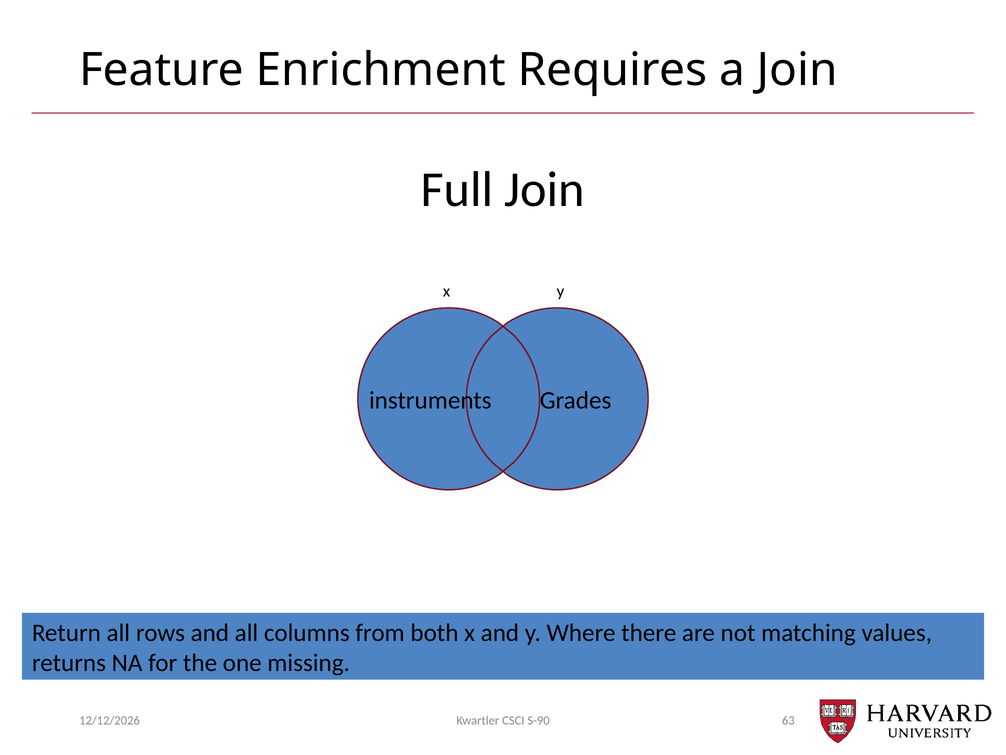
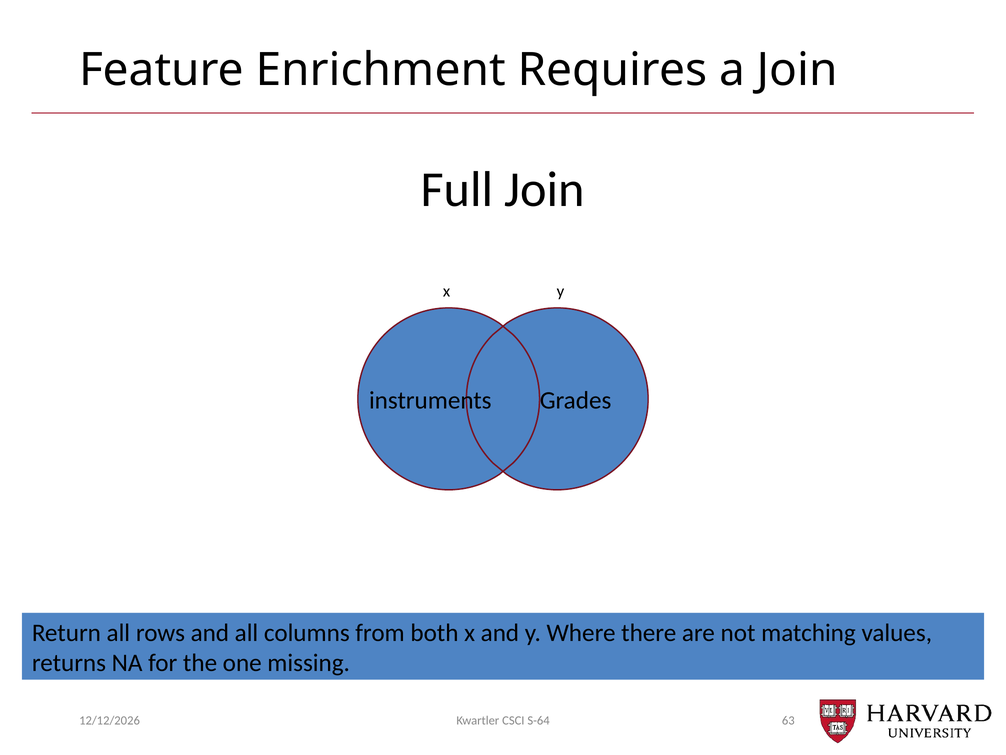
S-90: S-90 -> S-64
